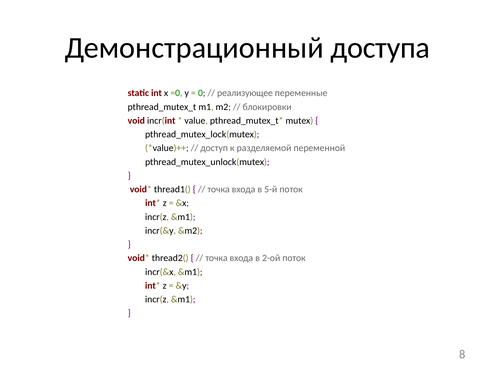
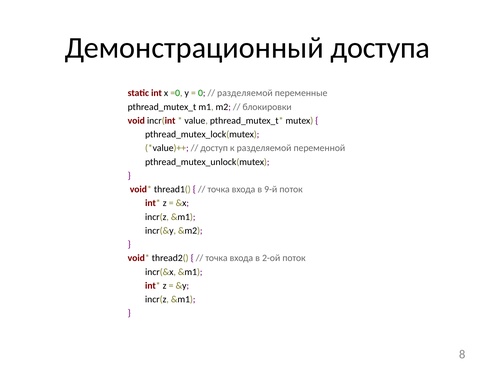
реализующее at (245, 93): реализующее -> разделяемой
5-й: 5-й -> 9-й
